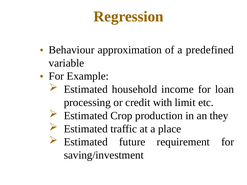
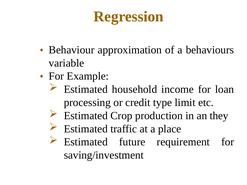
predefined: predefined -> behaviours
with: with -> type
